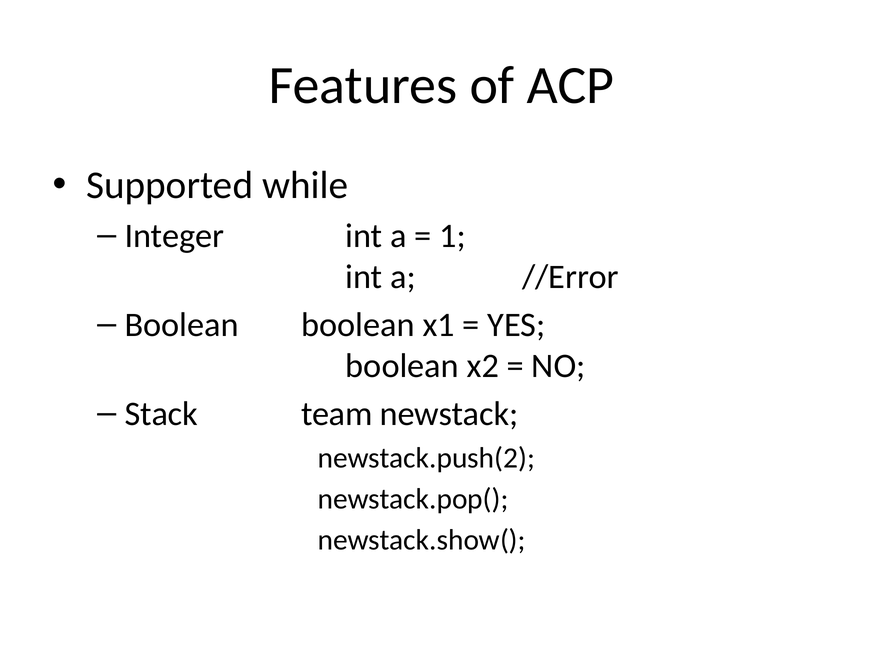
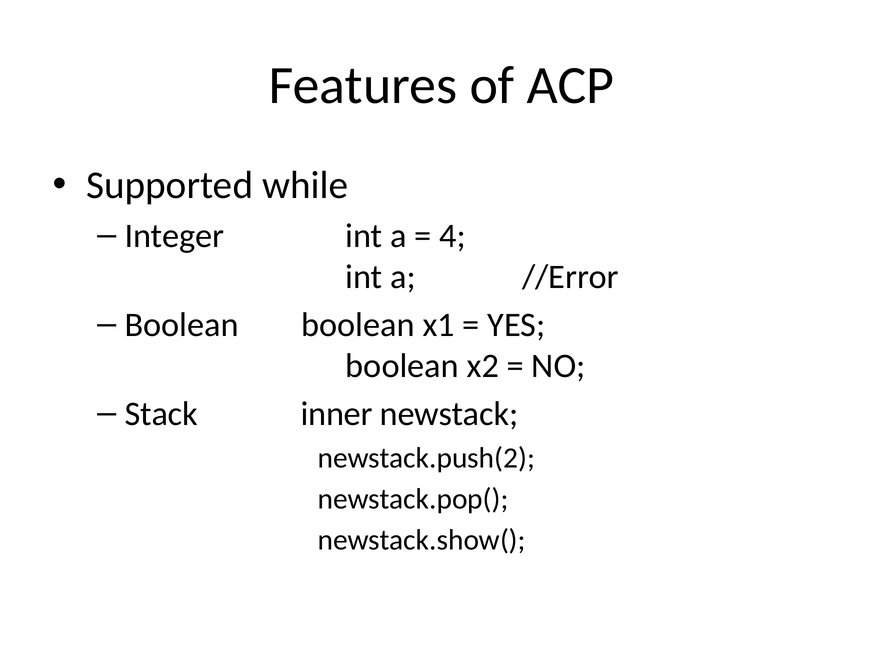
1: 1 -> 4
team: team -> inner
